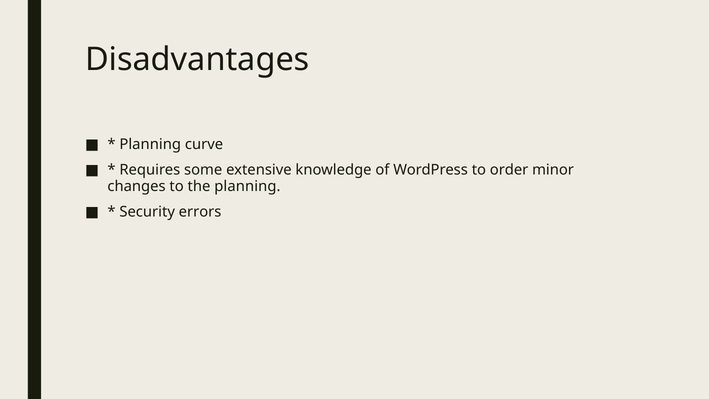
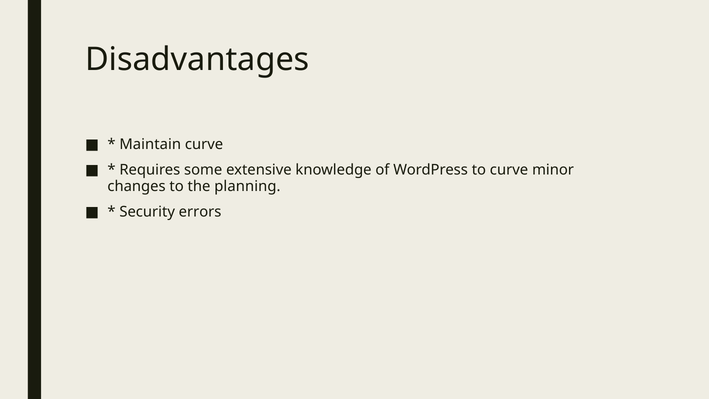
Planning at (150, 144): Planning -> Maintain
to order: order -> curve
